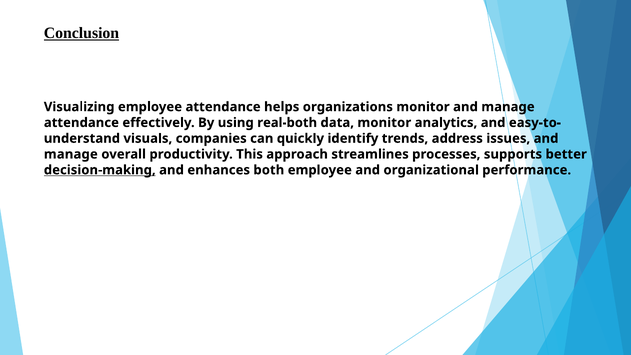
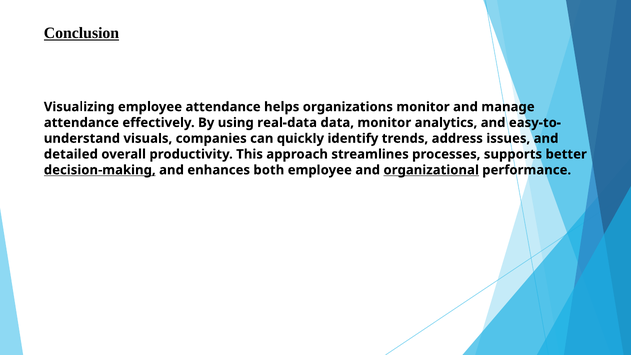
real-both: real-both -> real-data
manage at (71, 154): manage -> detailed
organizational underline: none -> present
